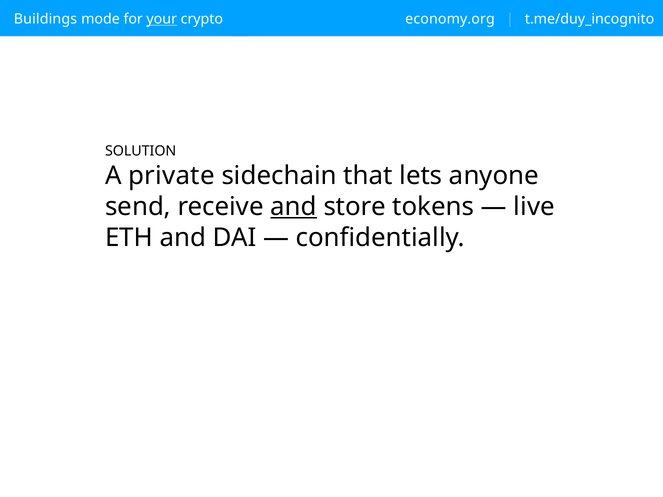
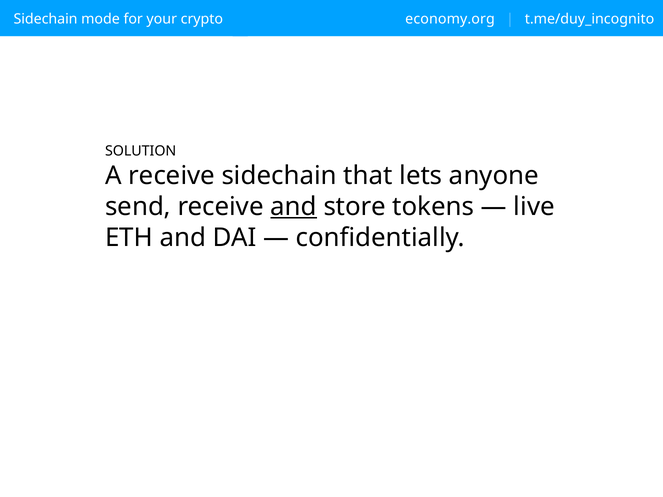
Buildings at (45, 19): Buildings -> Sidechain
your underline: present -> none
A private: private -> receive
